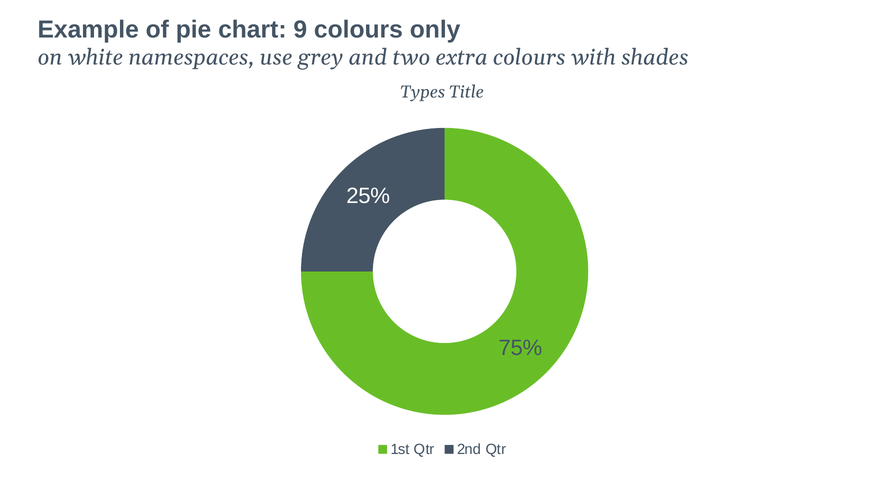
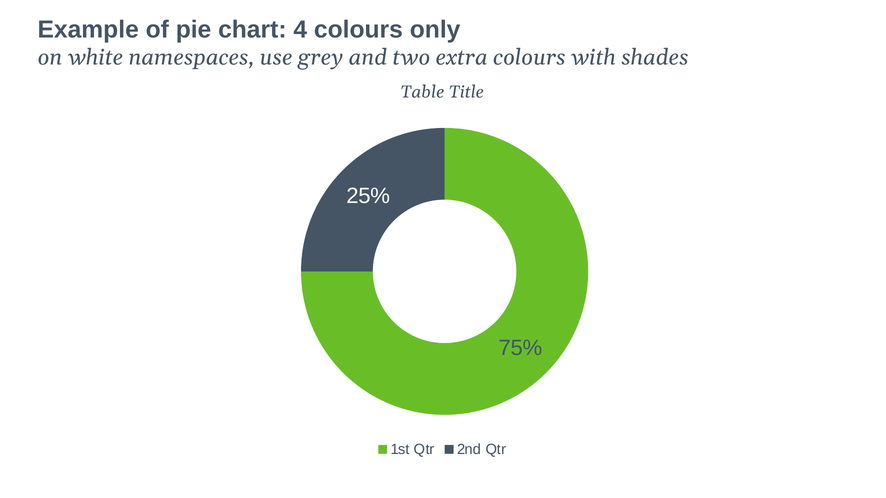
9: 9 -> 4
Types: Types -> Table
